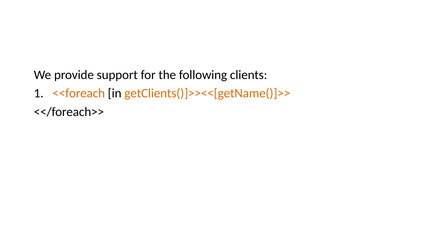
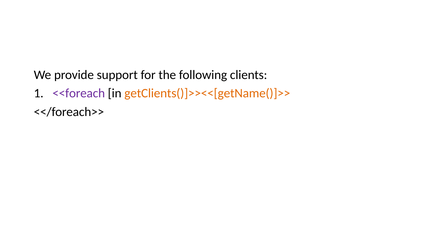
<<foreach colour: orange -> purple
